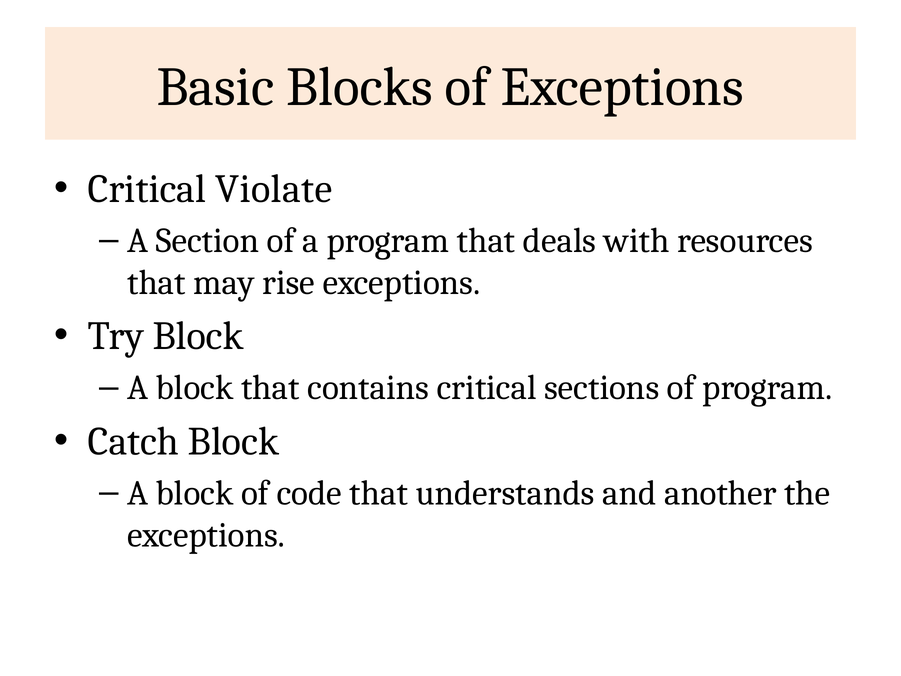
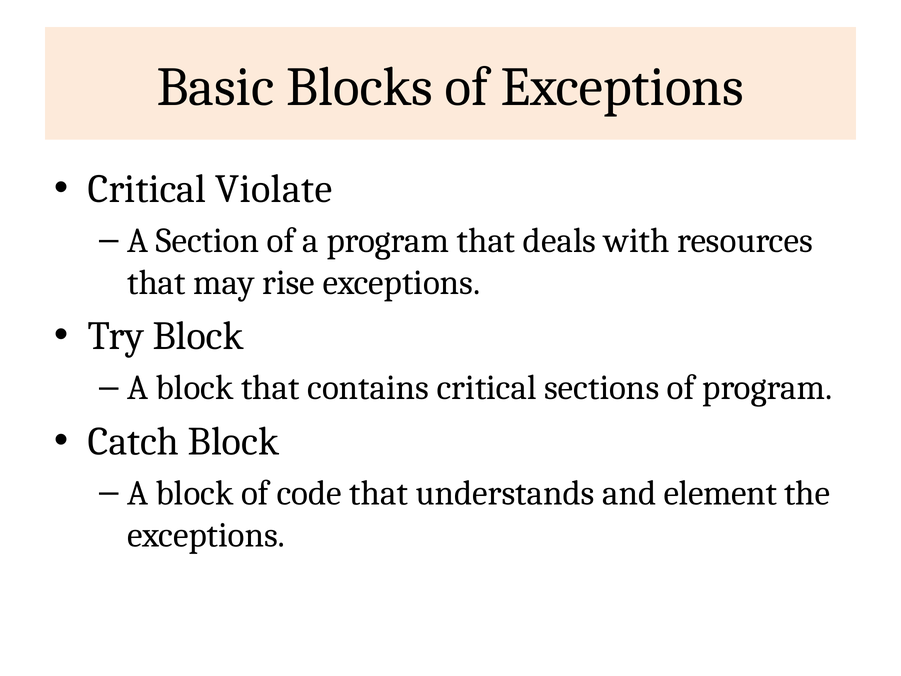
another: another -> element
